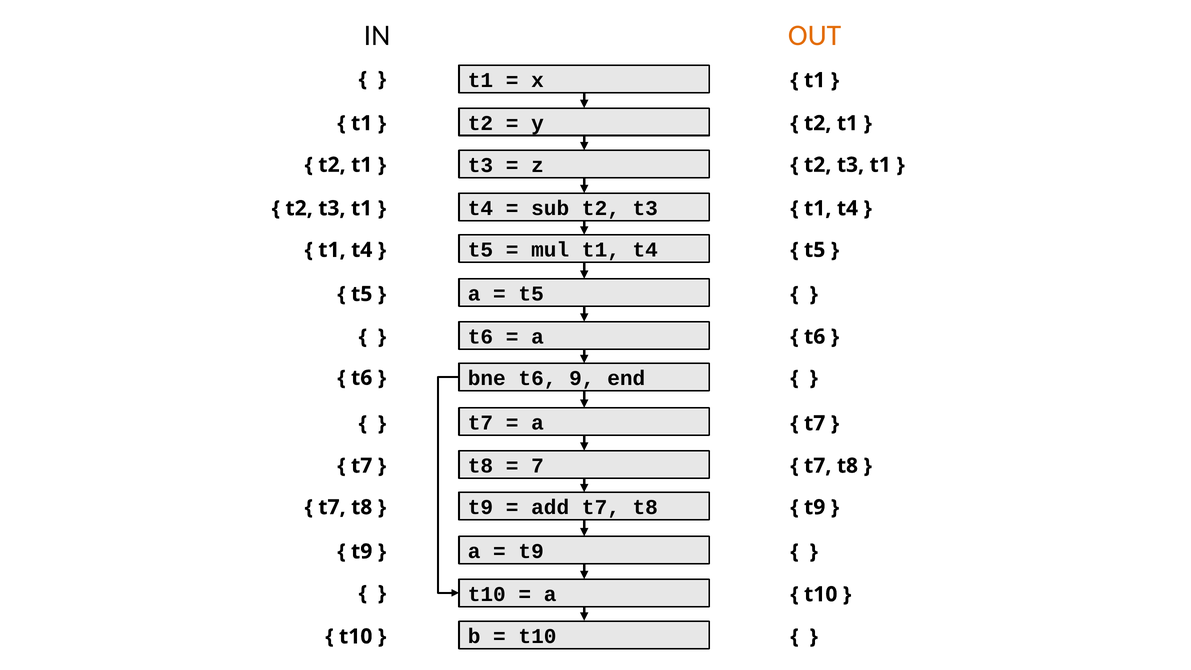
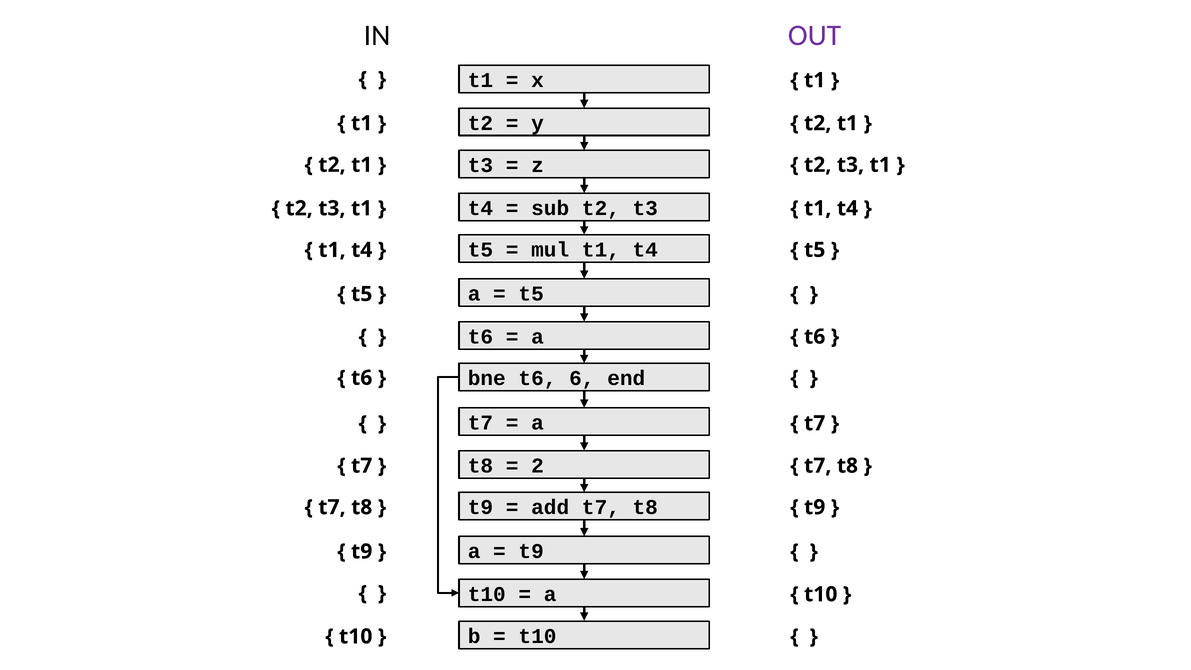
OUT colour: orange -> purple
9: 9 -> 6
7: 7 -> 2
